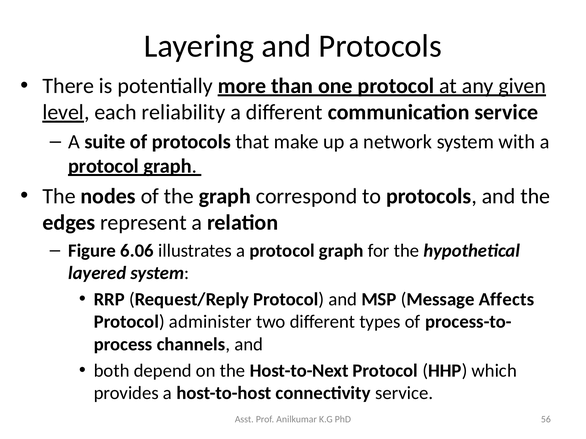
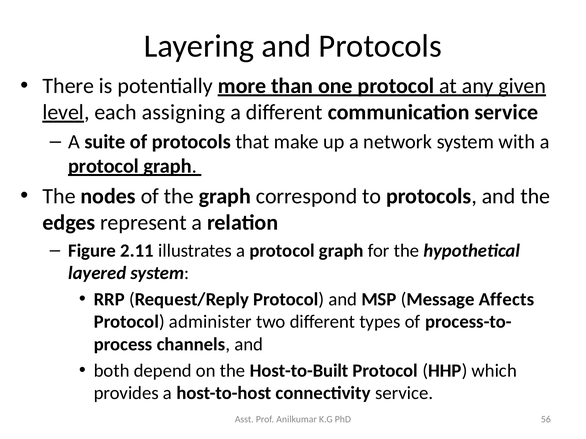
reliability: reliability -> assigning
6.06: 6.06 -> 2.11
Host-to-Next: Host-to-Next -> Host-to-Built
